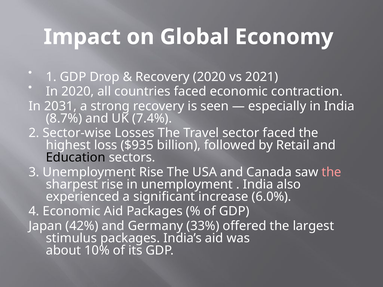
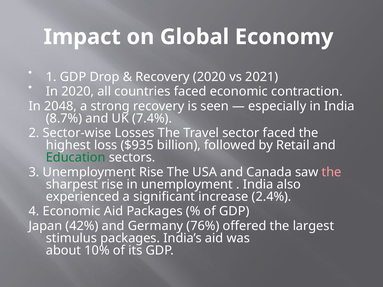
2031: 2031 -> 2048
Education colour: black -> green
6.0%: 6.0% -> 2.4%
33%: 33% -> 76%
